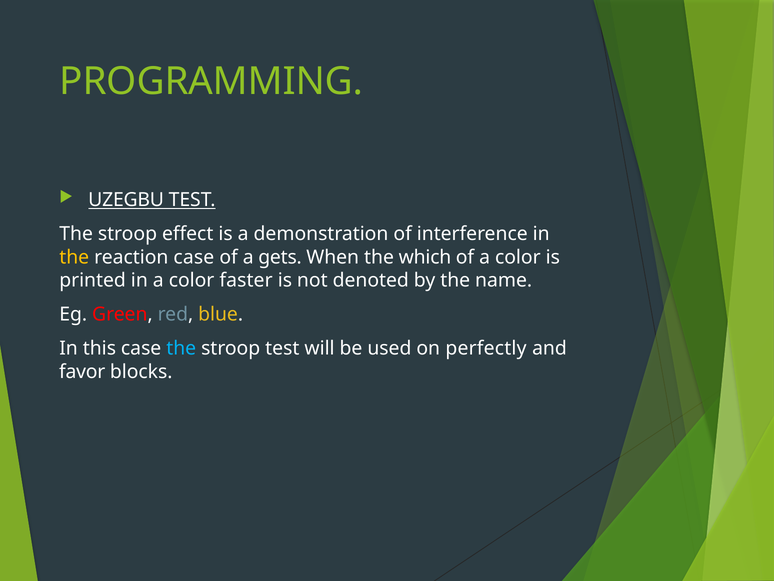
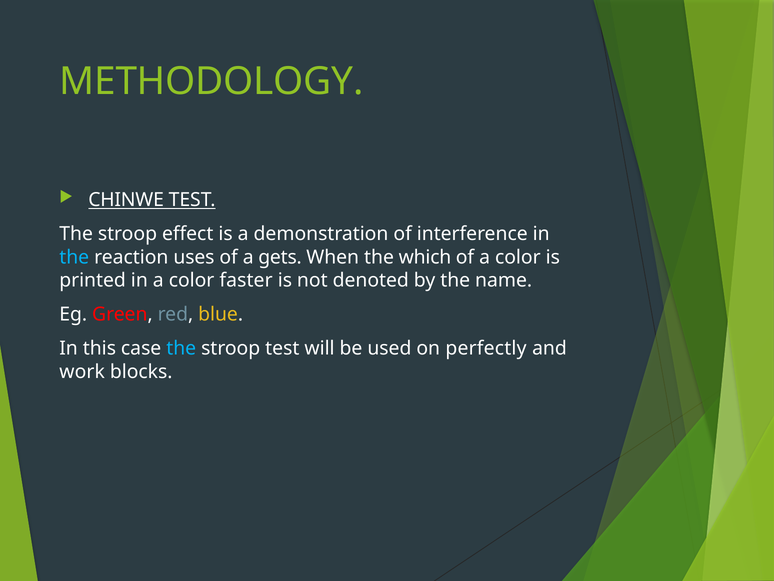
PROGRAMMING: PROGRAMMING -> METHODOLOGY
UZEGBU: UZEGBU -> CHINWE
the at (74, 257) colour: yellow -> light blue
reaction case: case -> uses
favor: favor -> work
